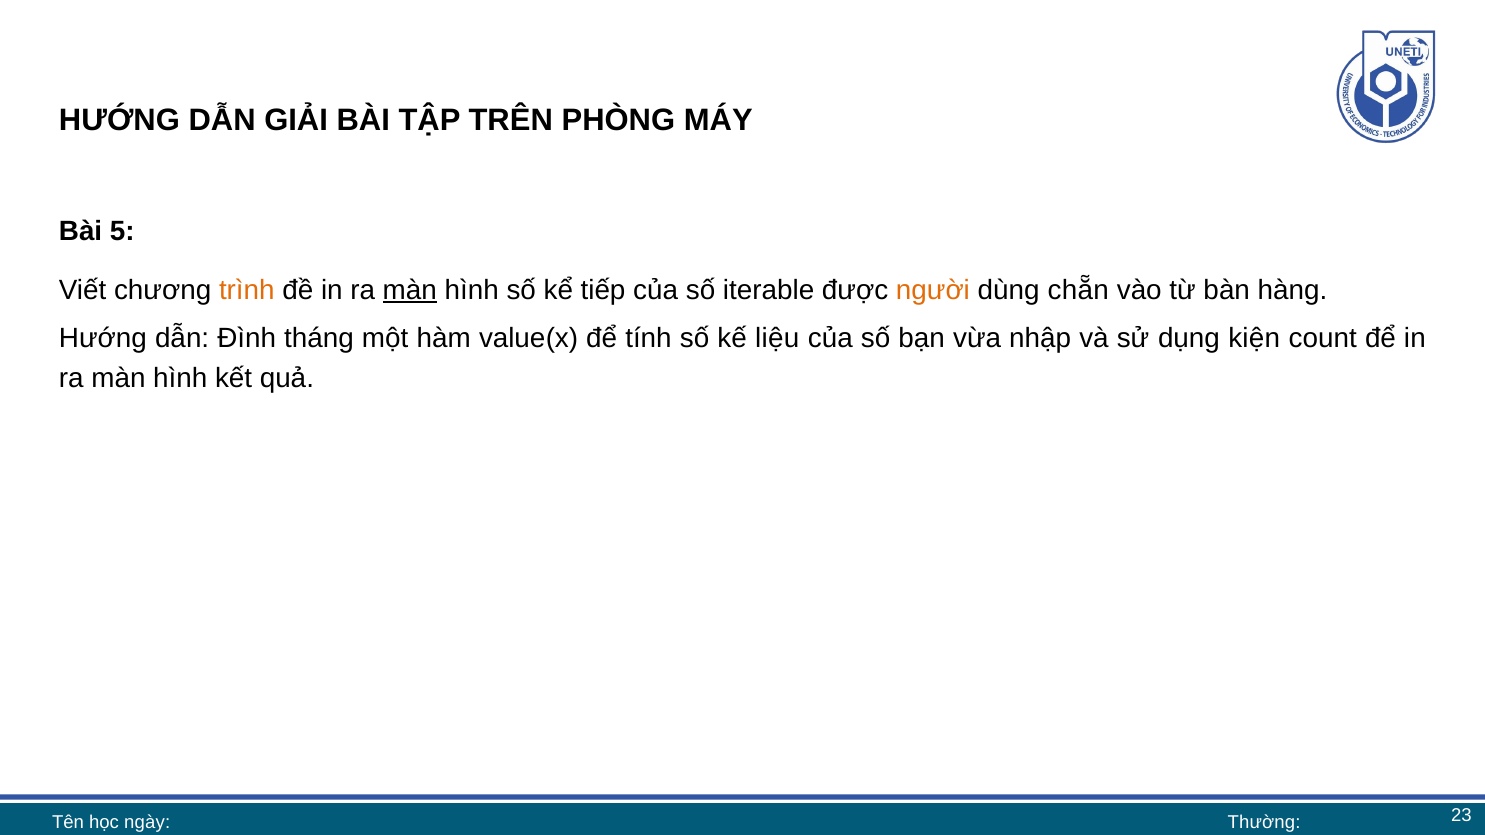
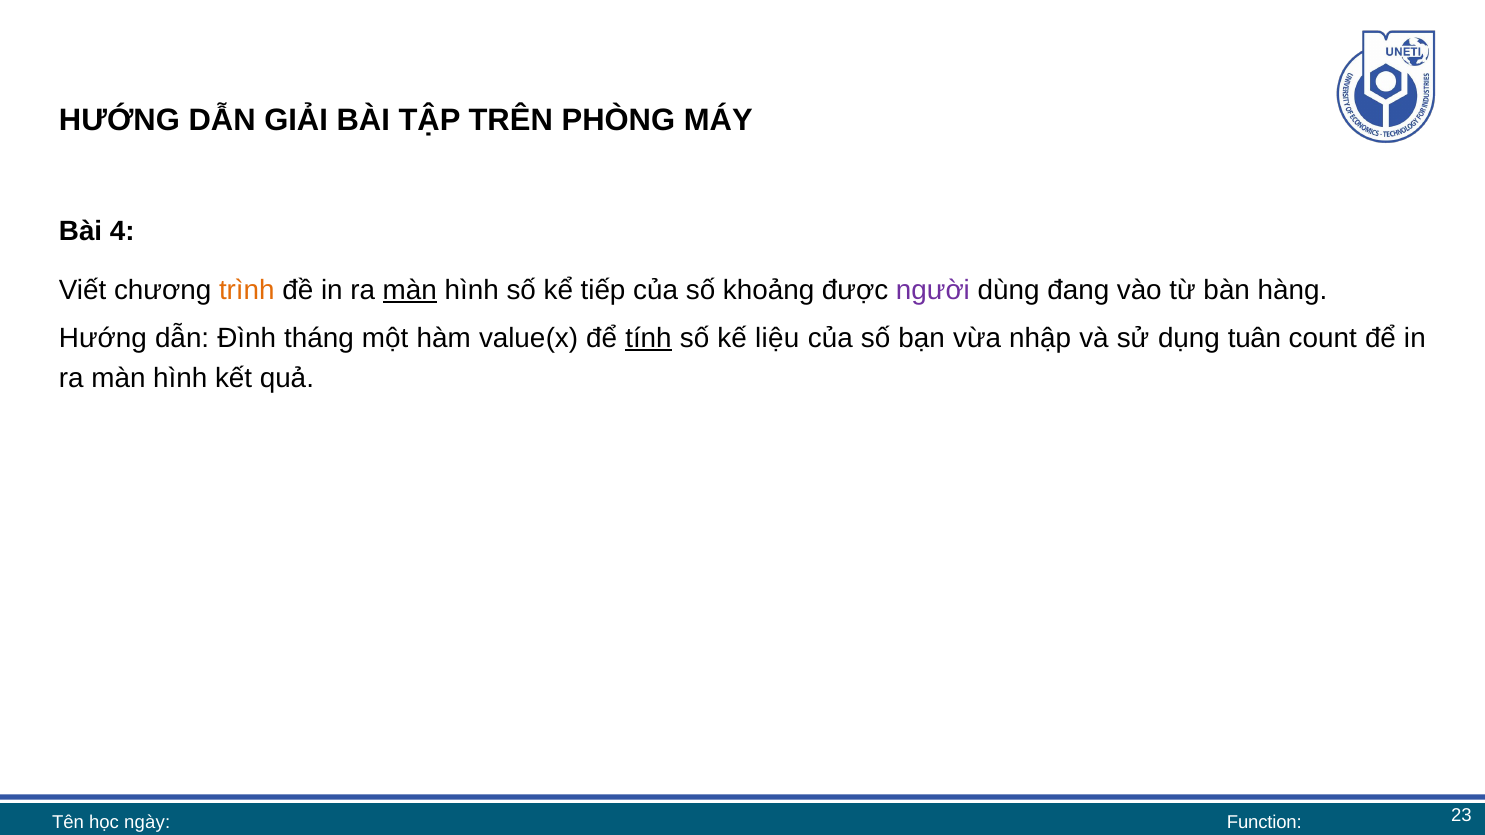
5: 5 -> 4
iterable: iterable -> khoảng
người colour: orange -> purple
chẵn: chẵn -> đang
tính underline: none -> present
kiện: kiện -> tuân
Thường: Thường -> Function
